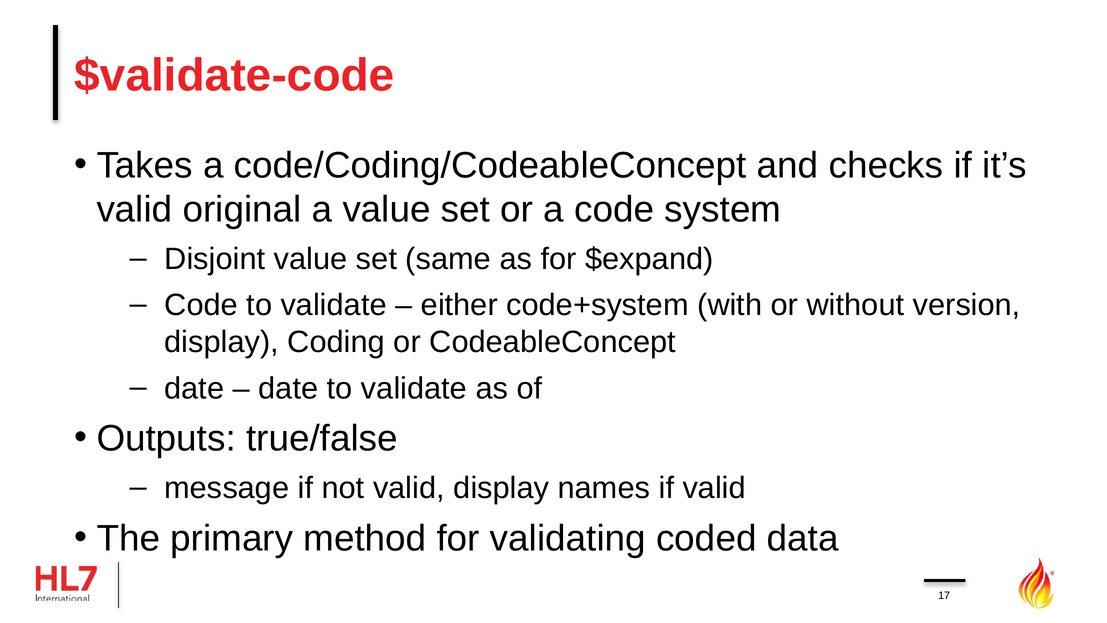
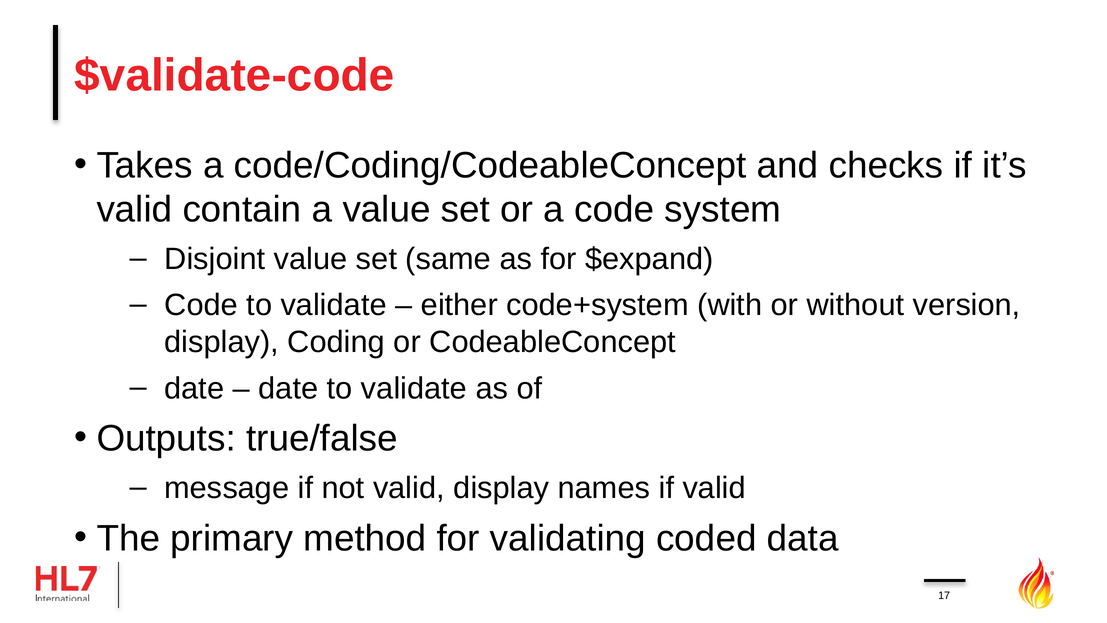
original: original -> contain
